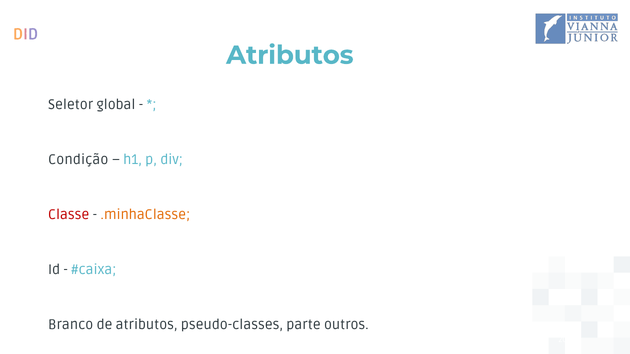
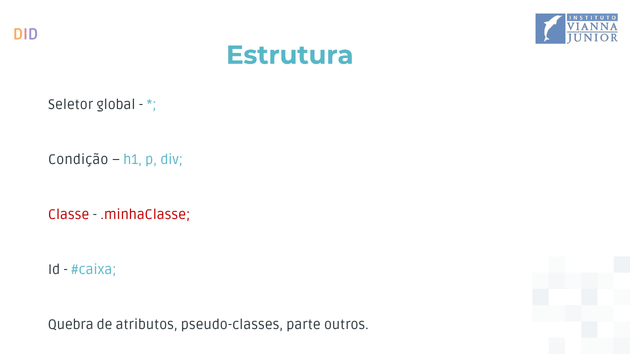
Atributos at (290, 55): Atributos -> Estrutura
.minhaClasse colour: orange -> red
Branco: Branco -> Quebra
